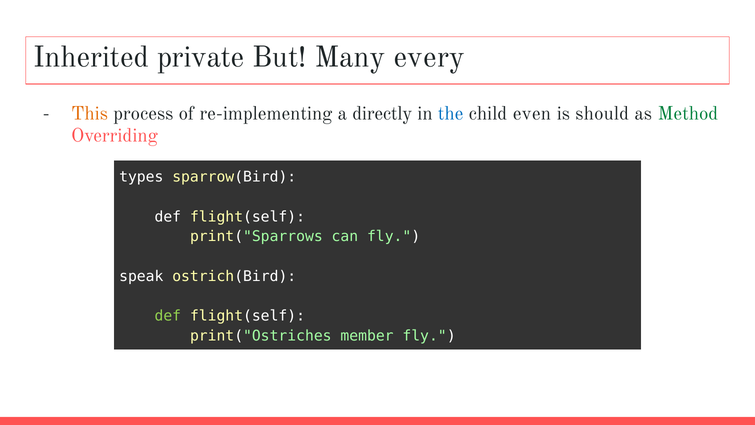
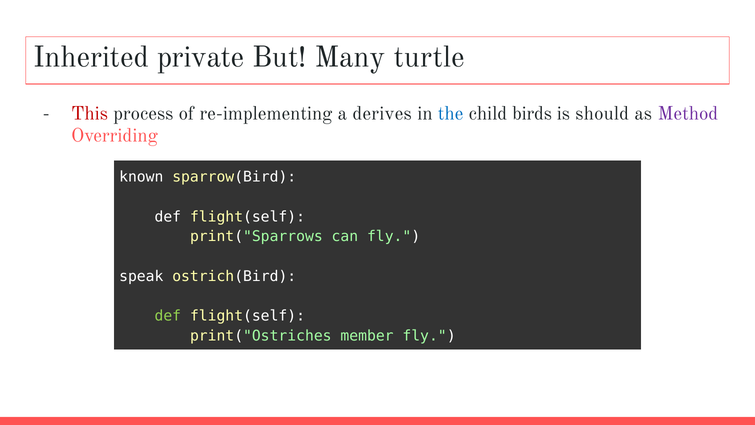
every: every -> turtle
This colour: orange -> red
directly: directly -> derives
even: even -> birds
Method colour: green -> purple
types: types -> known
